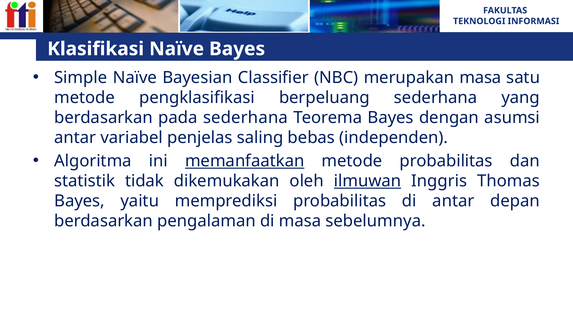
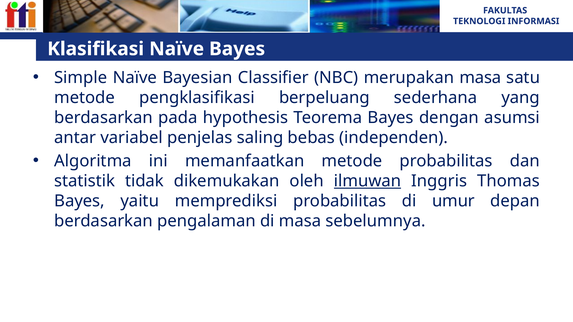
pada sederhana: sederhana -> hypothesis
memanfaatkan underline: present -> none
di antar: antar -> umur
